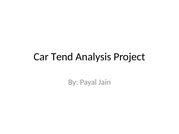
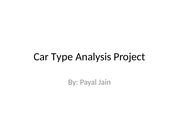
Tend: Tend -> Type
